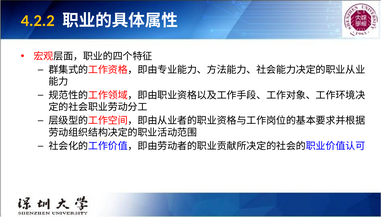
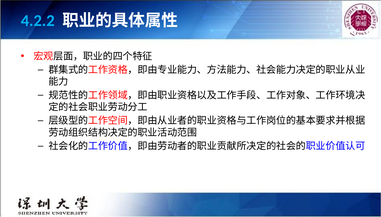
4.2.2 colour: yellow -> light blue
